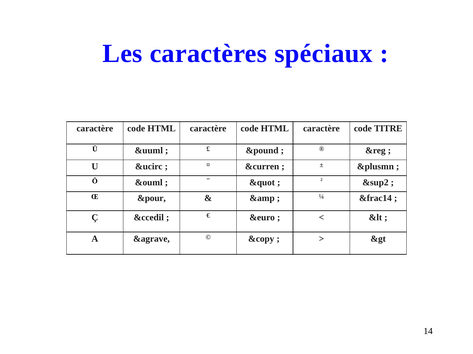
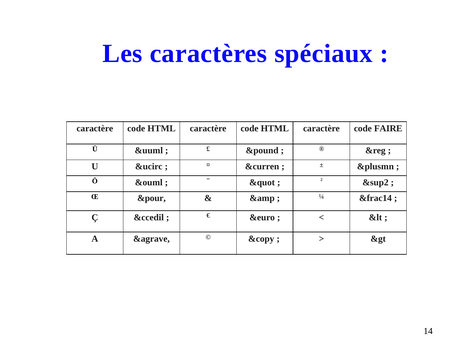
TITRE: TITRE -> FAIRE
